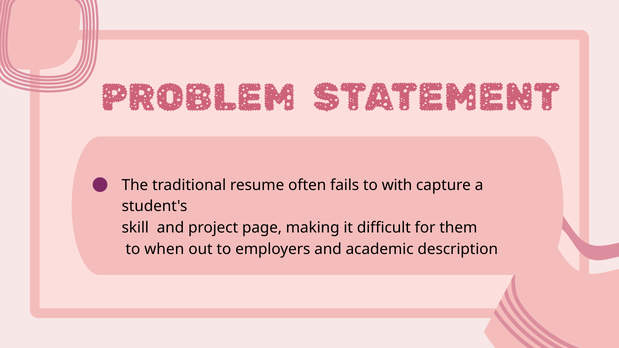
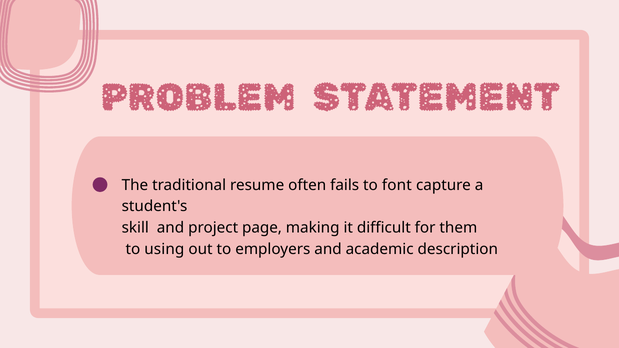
with: with -> font
when: when -> using
